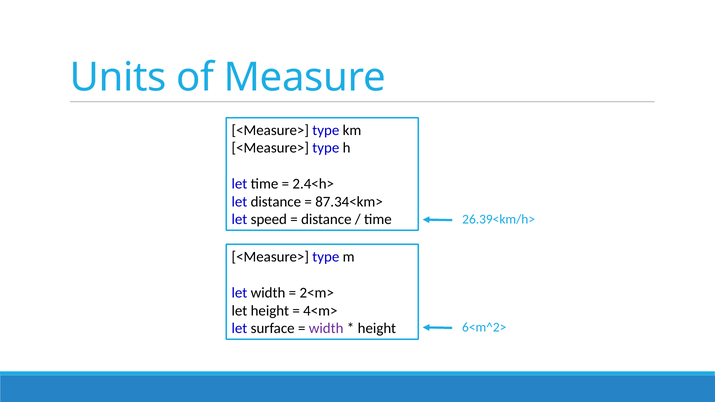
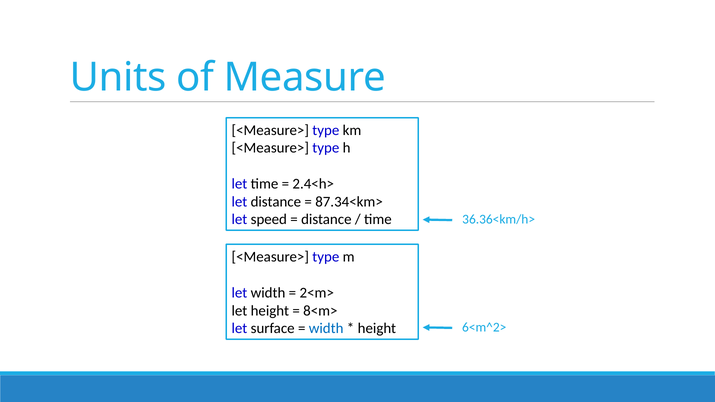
26.39<km/h>: 26.39<km/h> -> 36.36<km/h>
4<m>: 4<m> -> 8<m>
width at (326, 329) colour: purple -> blue
